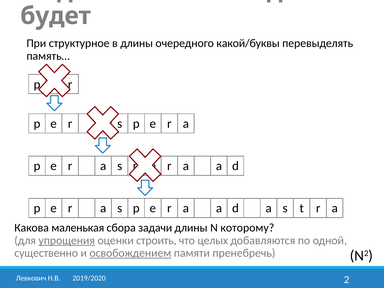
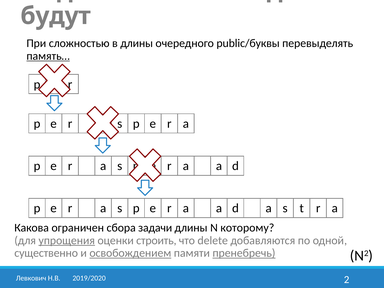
будет: будет -> будут
структурное: структурное -> сложностью
какой/буквы: какой/буквы -> public/буквы
память… underline: none -> present
маленькая: маленькая -> ограничен
целых: целых -> delete
пренебречь underline: none -> present
